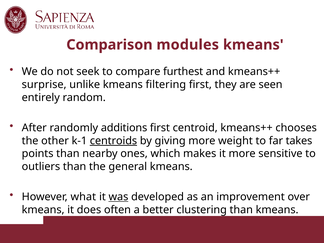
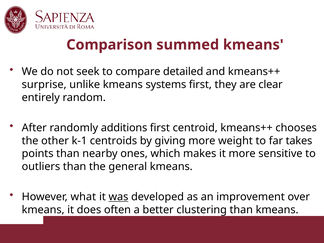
modules: modules -> summed
furthest: furthest -> detailed
filtering: filtering -> systems
seen: seen -> clear
centroids underline: present -> none
